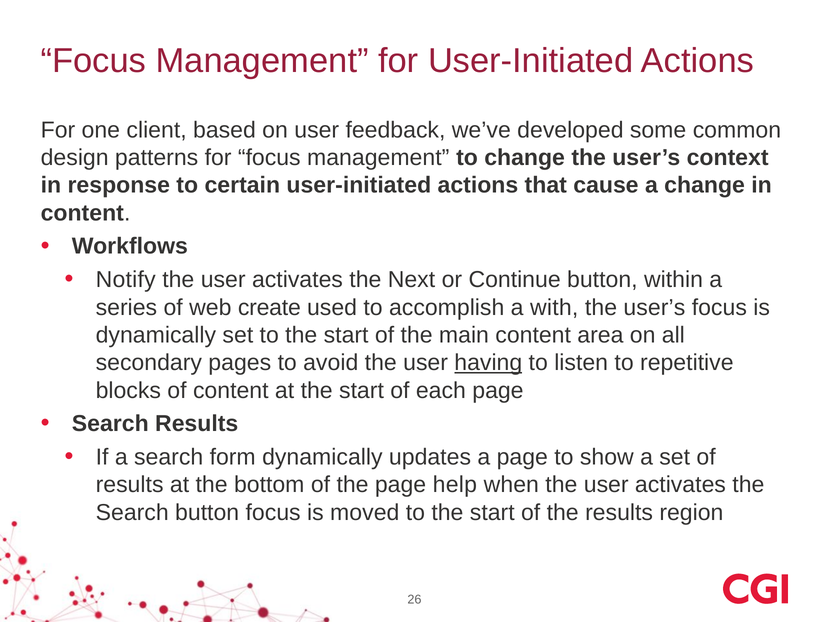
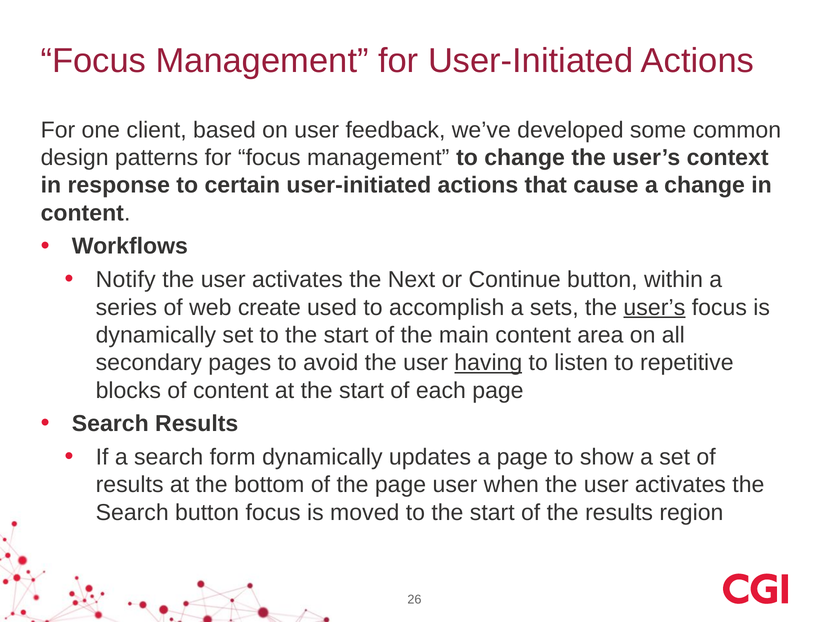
with: with -> sets
user’s at (654, 307) underline: none -> present
page help: help -> user
